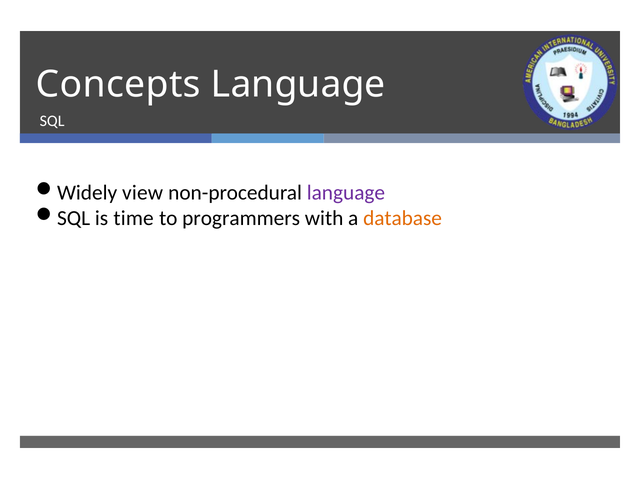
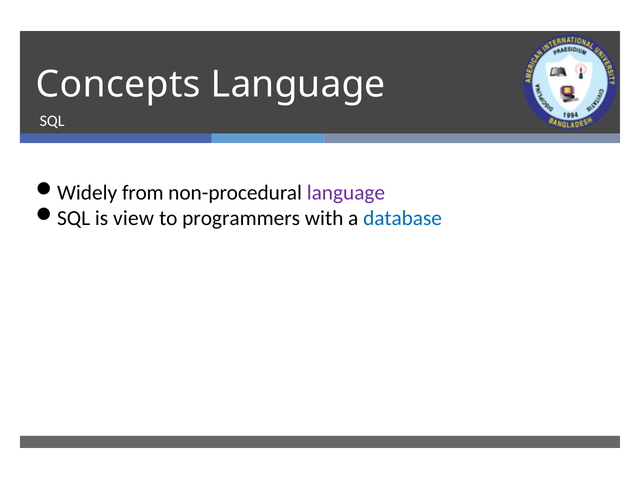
view: view -> from
time: time -> view
database colour: orange -> blue
